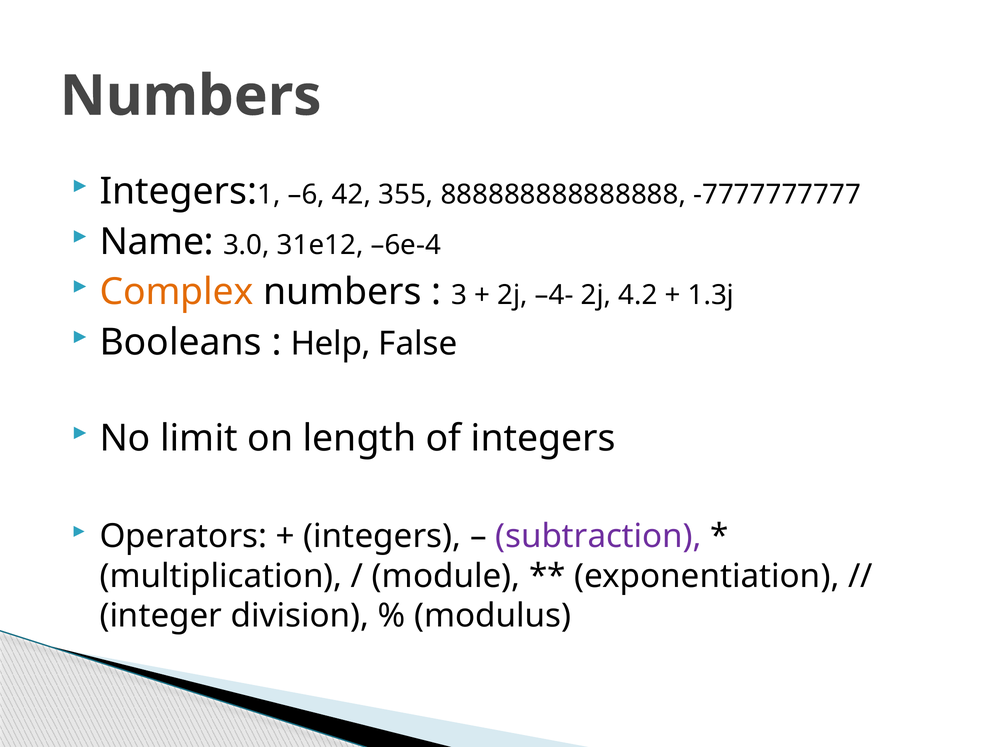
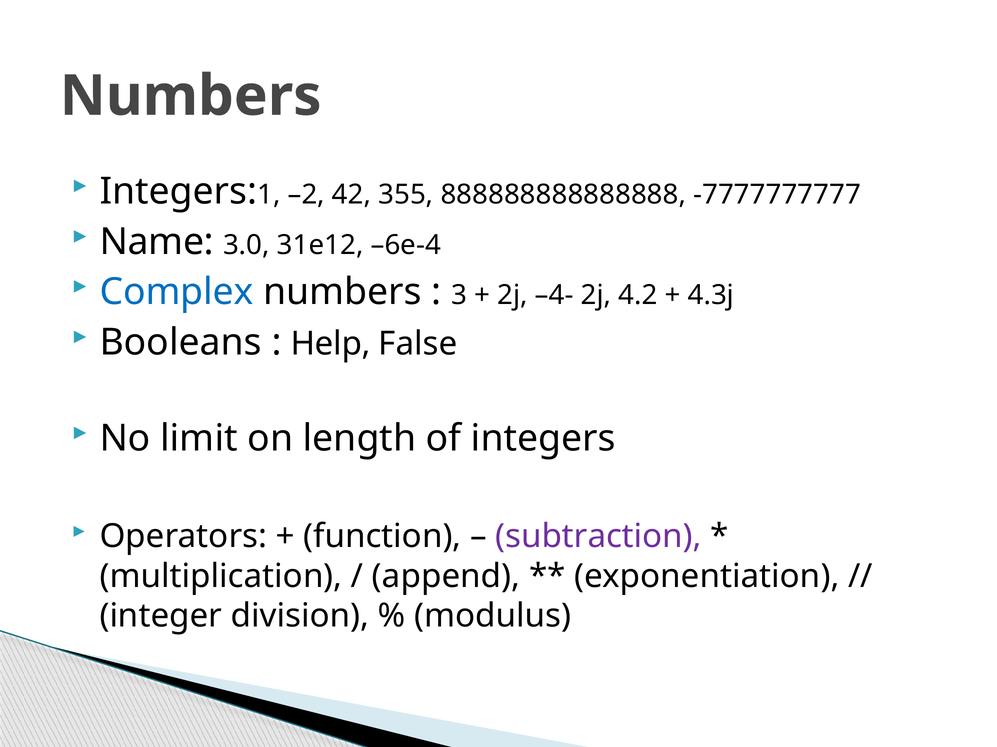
–6: –6 -> –2
Complex colour: orange -> blue
1.3j: 1.3j -> 4.3j
integers at (382, 537): integers -> function
module: module -> append
